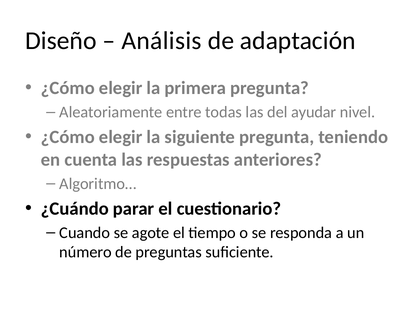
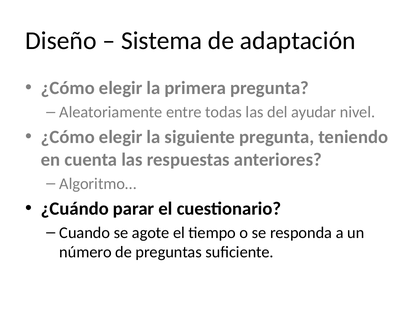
Análisis: Análisis -> Sistema
